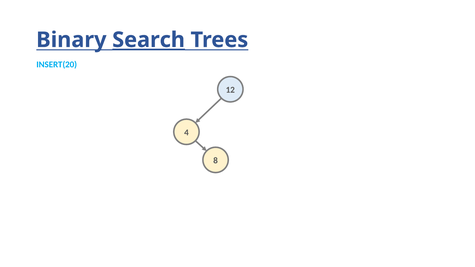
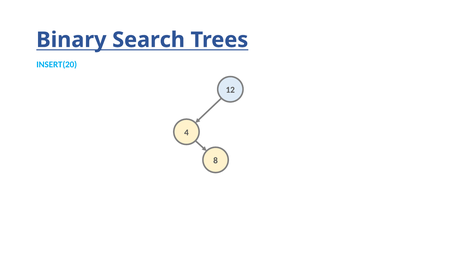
Search underline: present -> none
